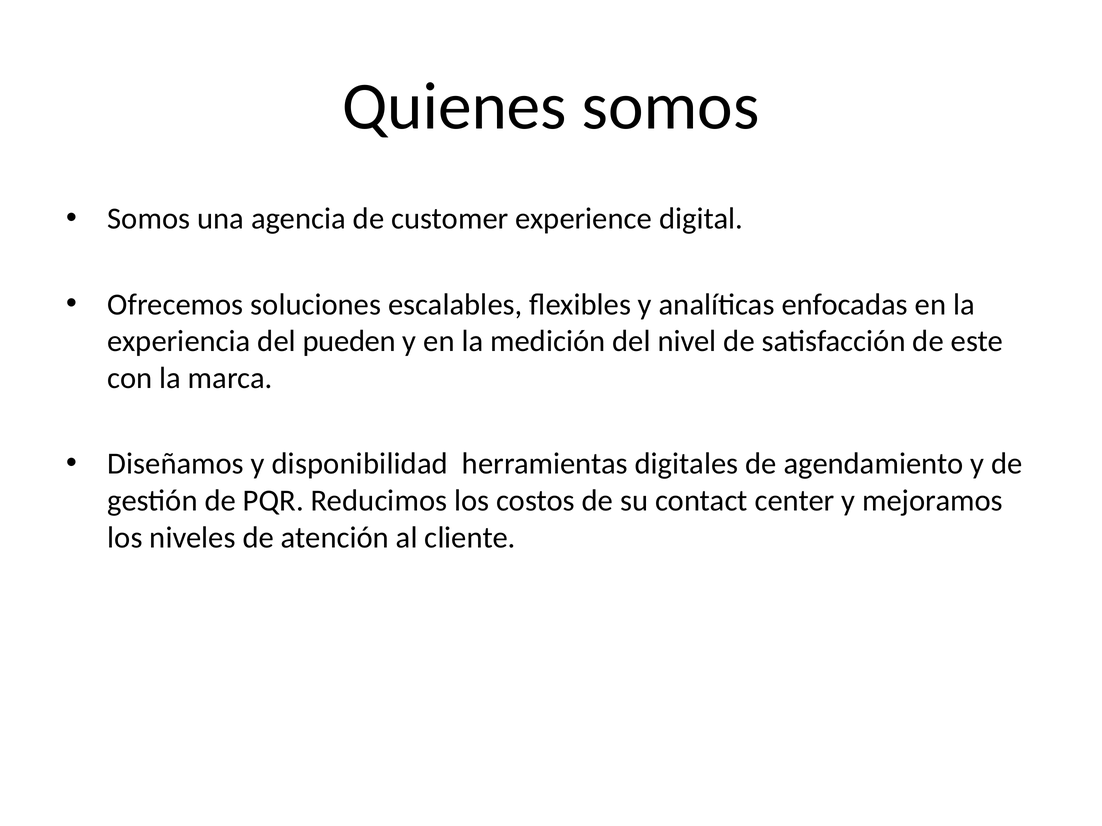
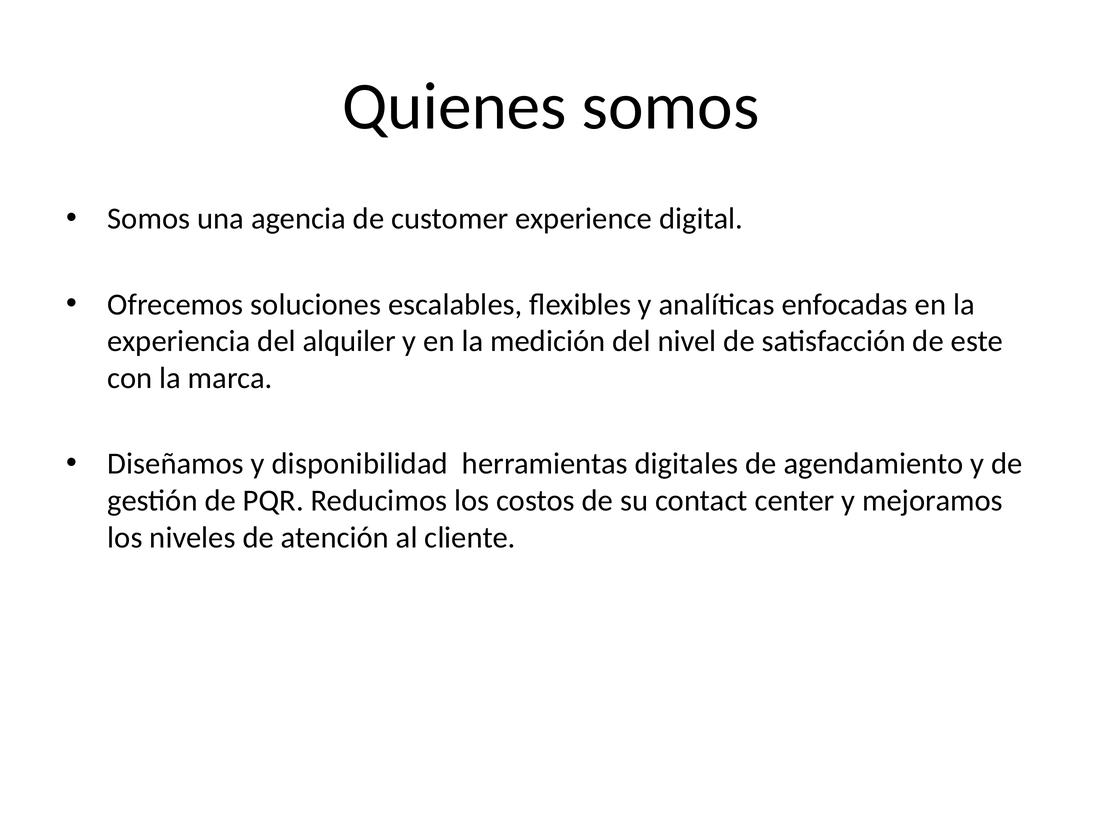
pueden: pueden -> alquiler
